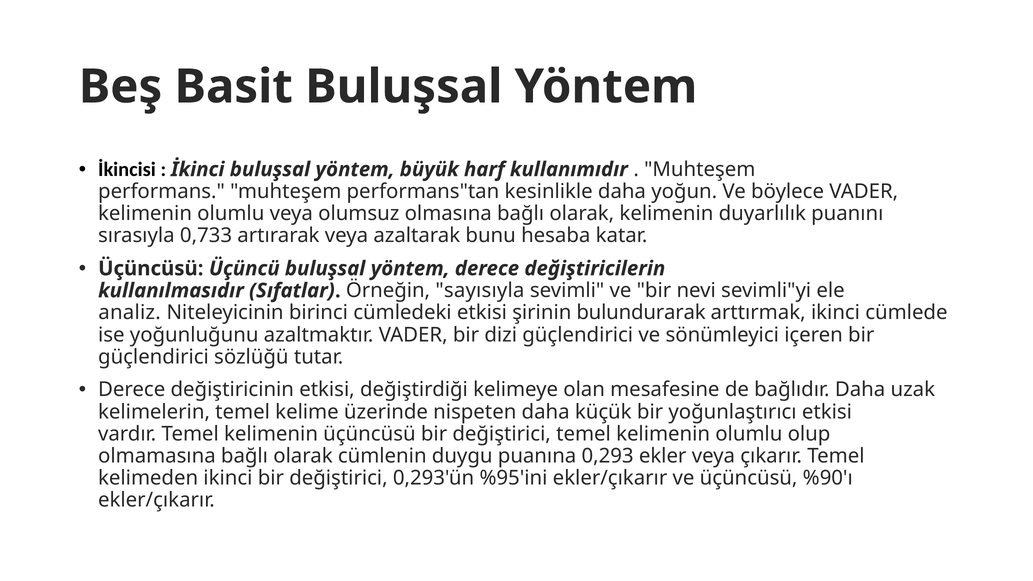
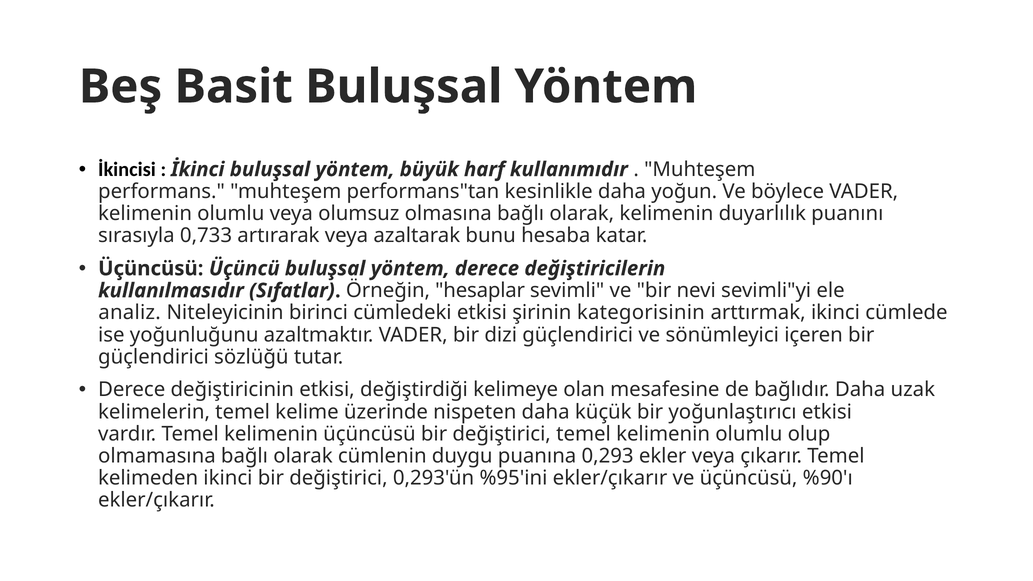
sayısıyla: sayısıyla -> hesaplar
bulundurarak: bulundurarak -> kategorisinin
